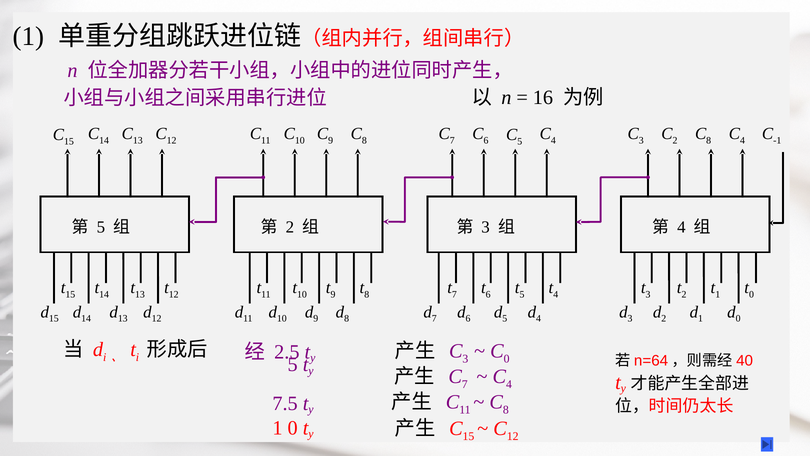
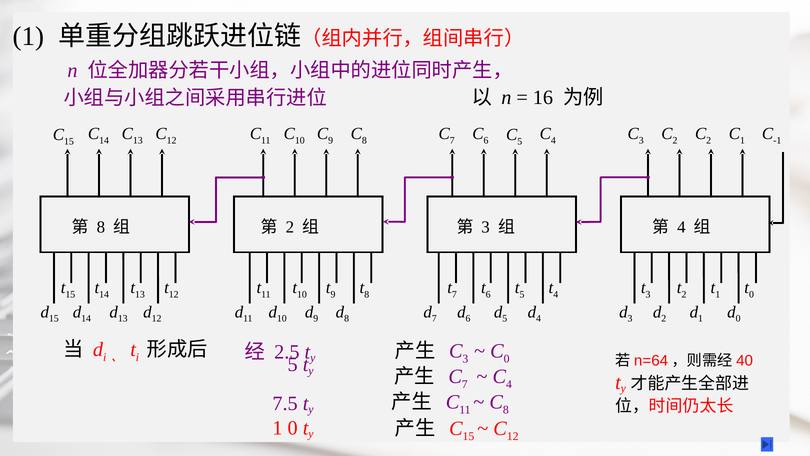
8 at (709, 140): 8 -> 2
4 at (742, 140): 4 -> 1
5 at (101, 227): 5 -> 8
